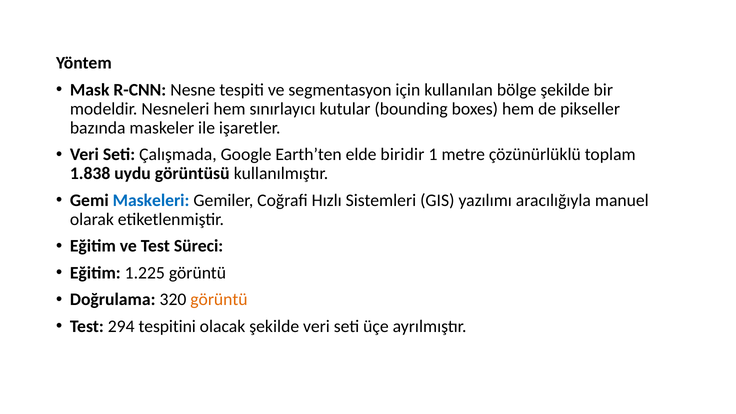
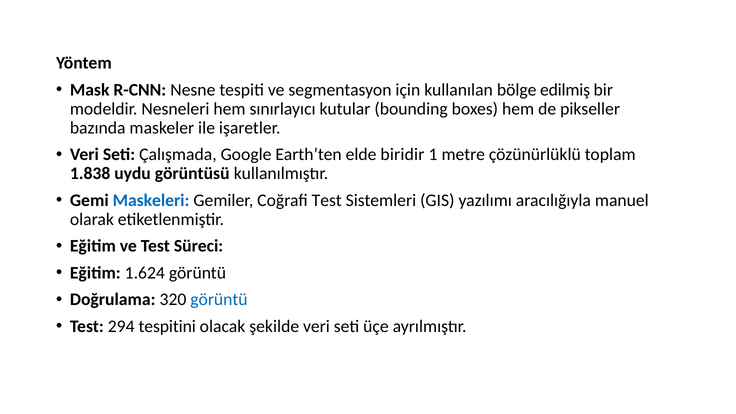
bölge şekilde: şekilde -> edilmiş
Coğrafi Hızlı: Hızlı -> Test
1.225: 1.225 -> 1.624
görüntü at (219, 300) colour: orange -> blue
